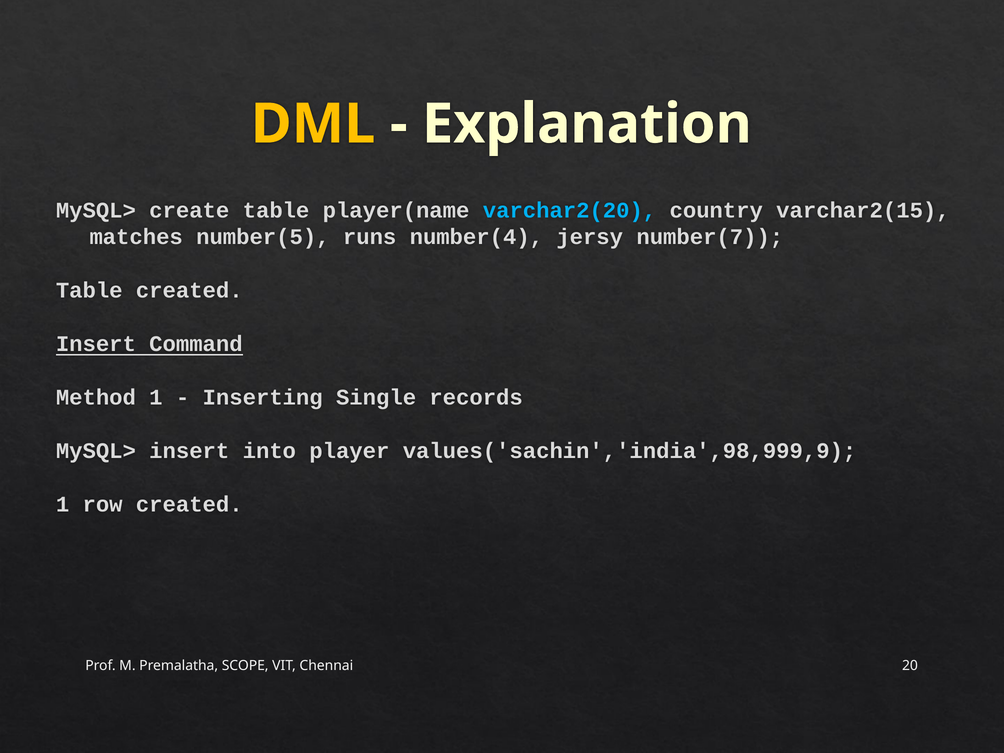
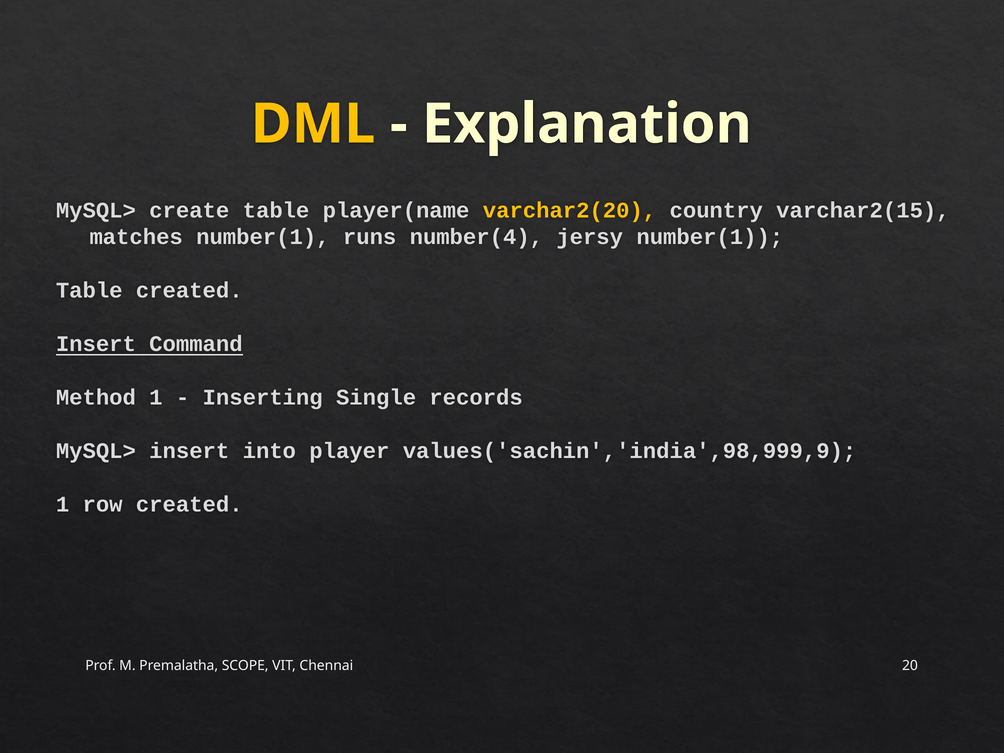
varchar2(20 colour: light blue -> yellow
matches number(5: number(5 -> number(1
jersy number(7: number(7 -> number(1
